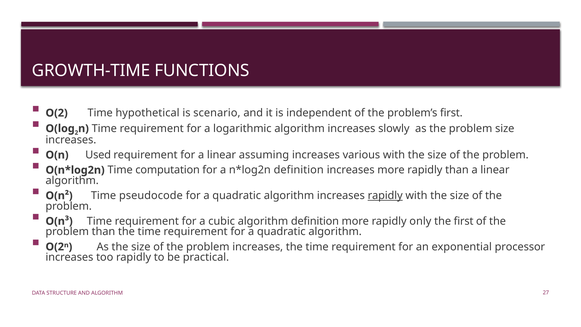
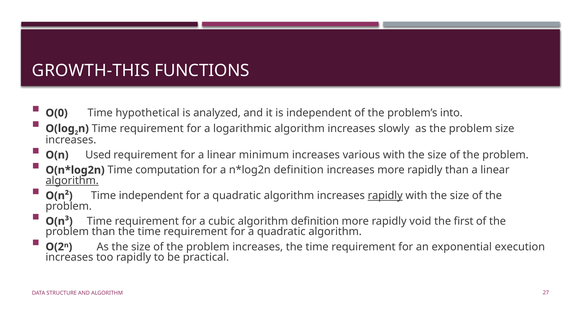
GROWTH-TIME: GROWTH-TIME -> GROWTH-THIS
O(2: O(2 -> O(0
scenario: scenario -> analyzed
problem’s first: first -> into
assuming: assuming -> minimum
algorithm at (72, 180) underline: none -> present
Time pseudocode: pseudocode -> independent
only: only -> void
processor: processor -> execution
